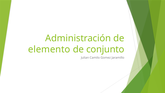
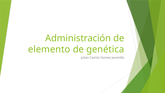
conjunto: conjunto -> genética
